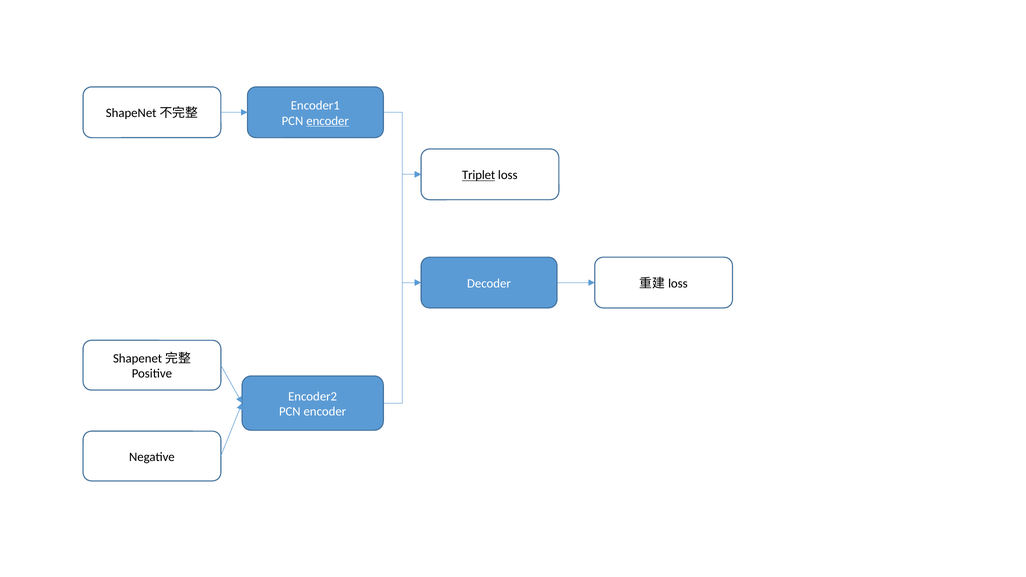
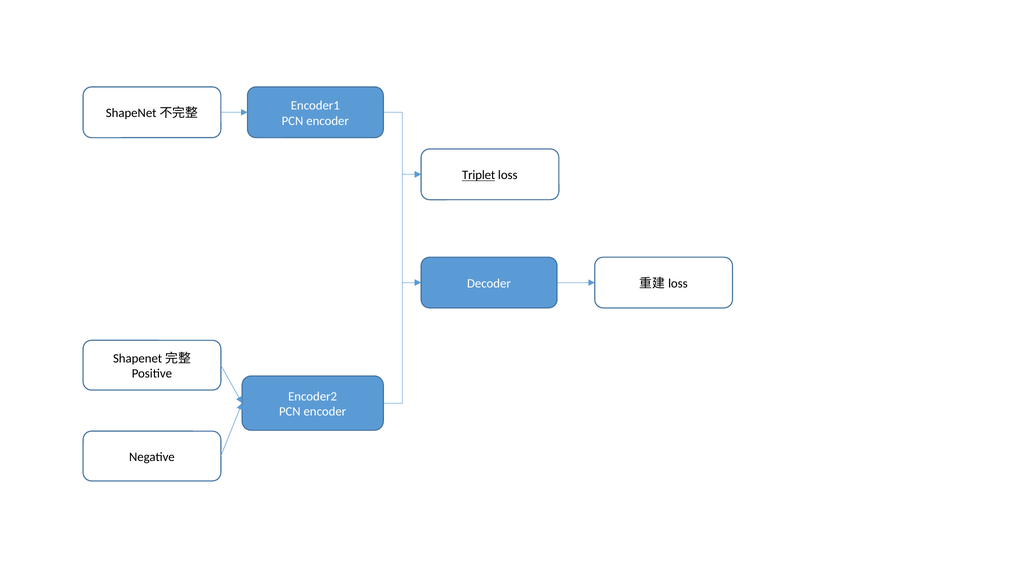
encoder at (328, 121) underline: present -> none
